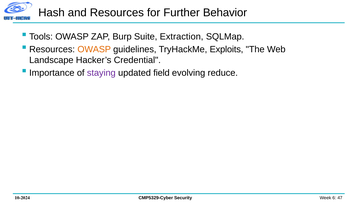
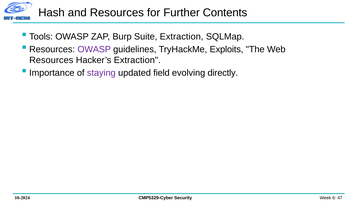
Behavior: Behavior -> Contents
OWASP at (94, 49) colour: orange -> purple
Landscape at (51, 60): Landscape -> Resources
Hacker’s Credential: Credential -> Extraction
reduce: reduce -> directly
